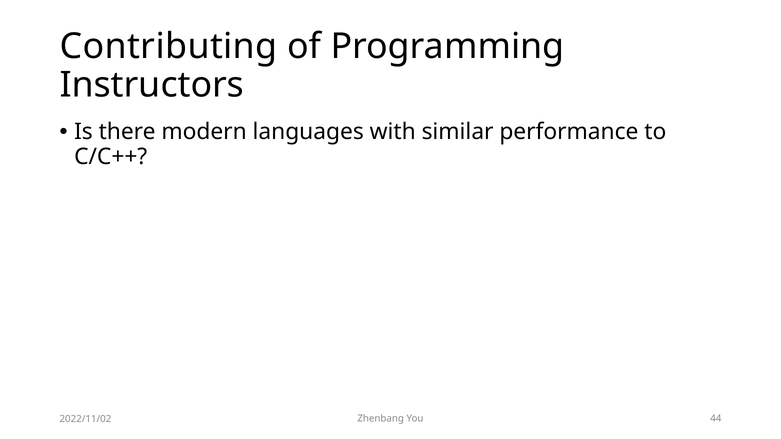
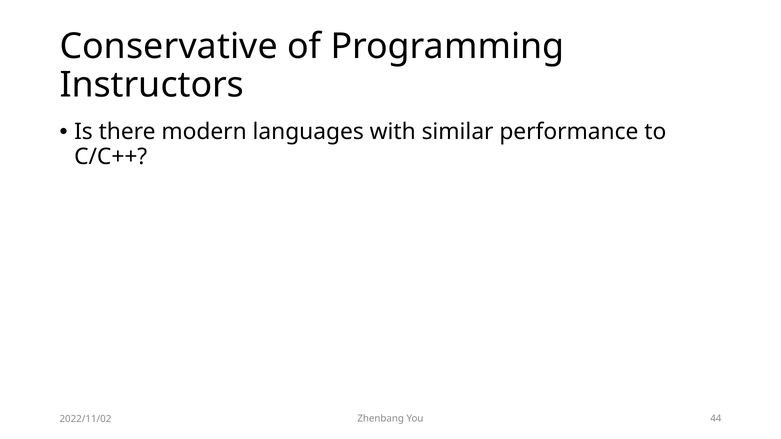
Contributing: Contributing -> Conservative
